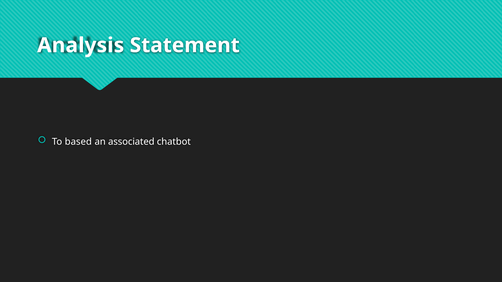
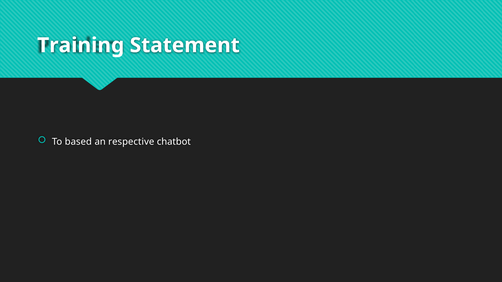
Analysis: Analysis -> Training
associated: associated -> respective
